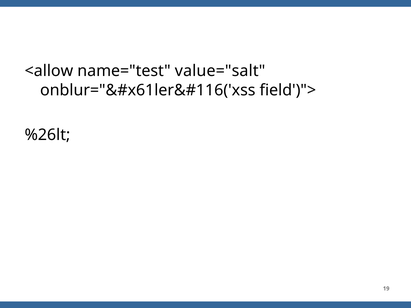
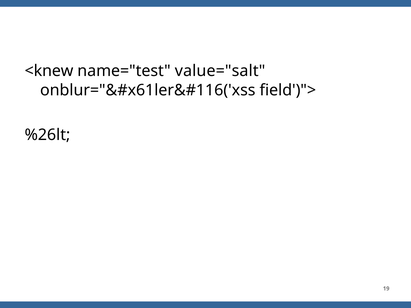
<allow: <allow -> <knew
